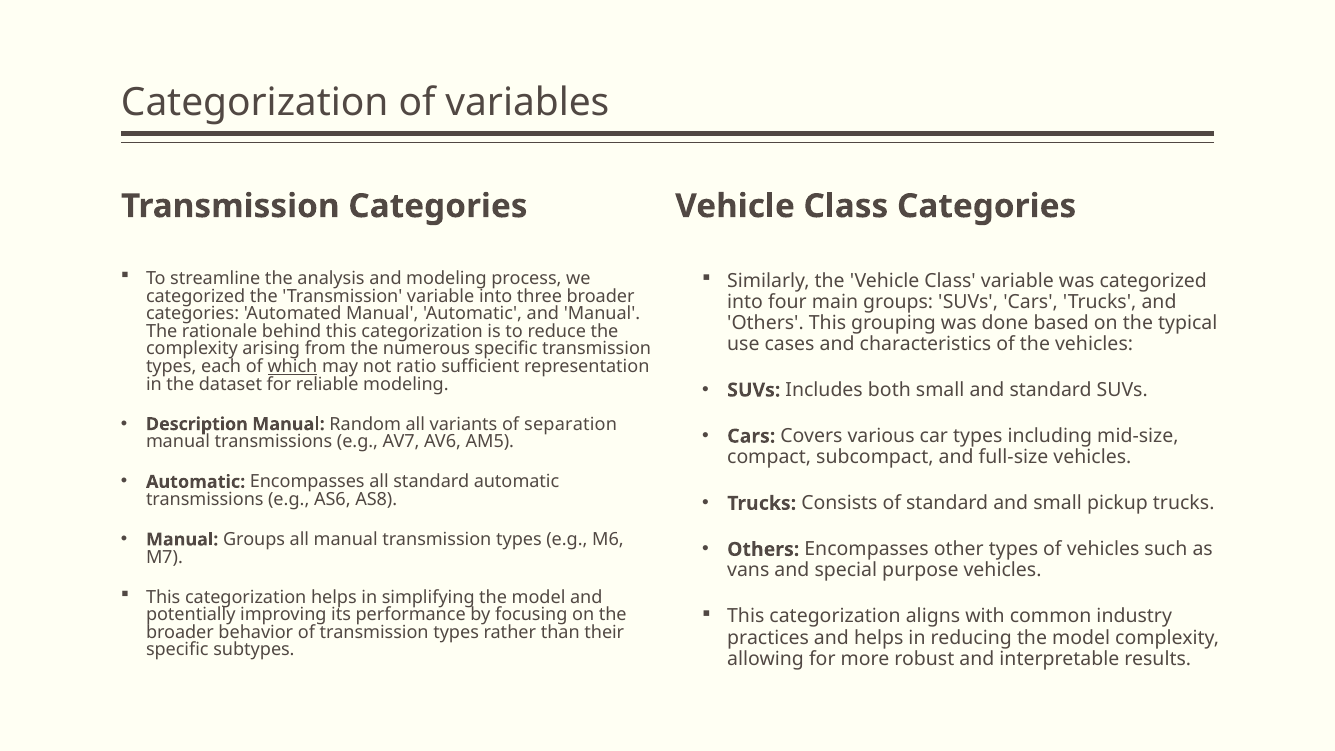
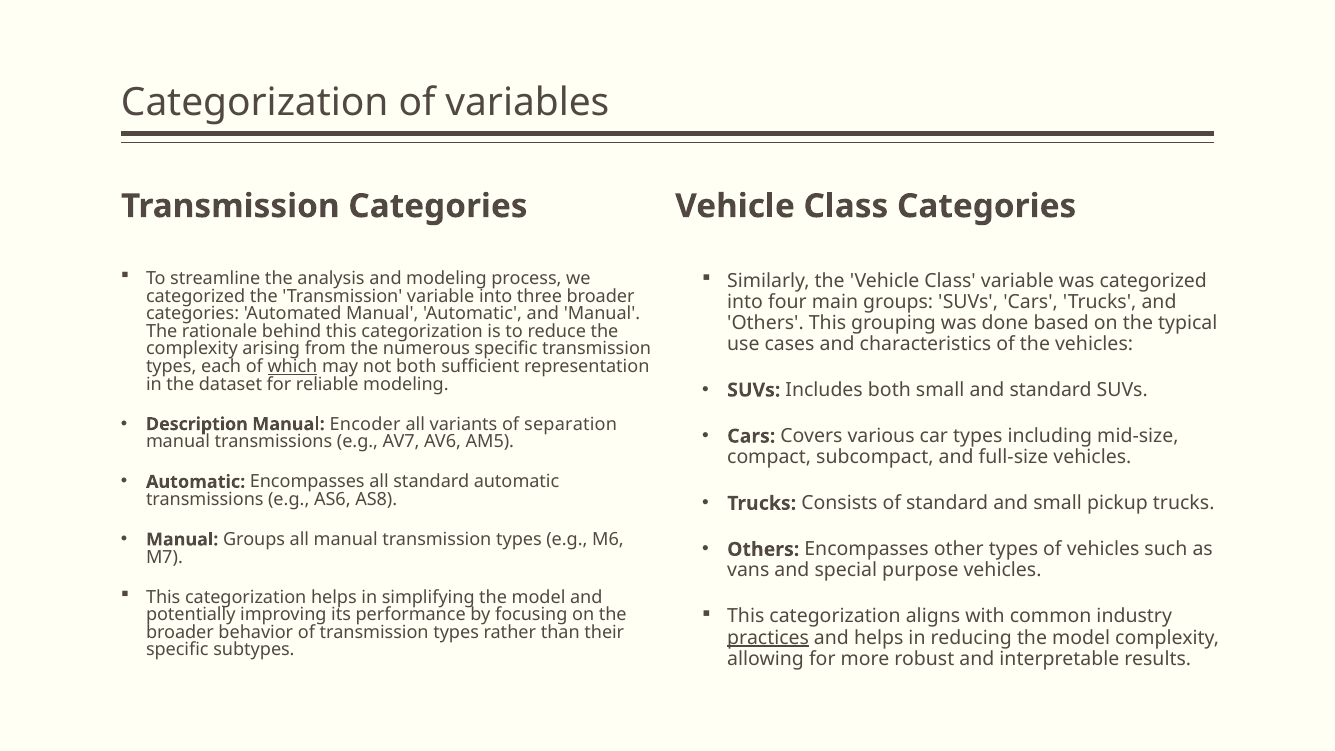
not ratio: ratio -> both
Random: Random -> Encoder
practices underline: none -> present
